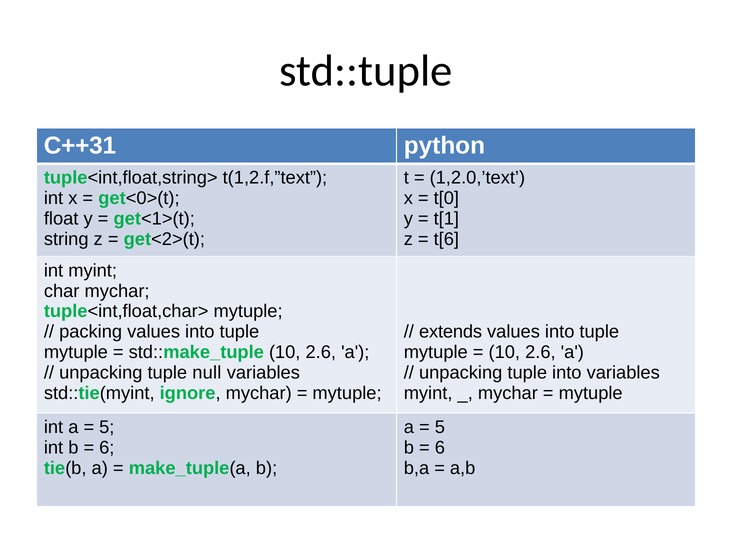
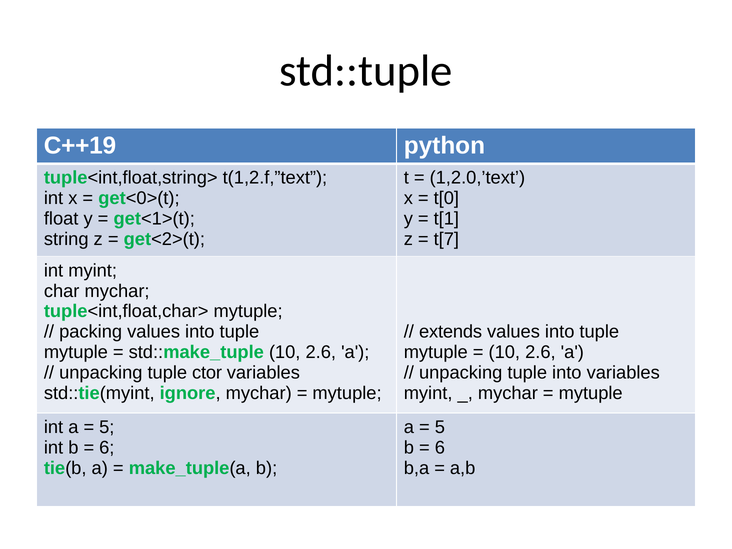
C++31: C++31 -> C++19
t[6: t[6 -> t[7
null: null -> ctor
